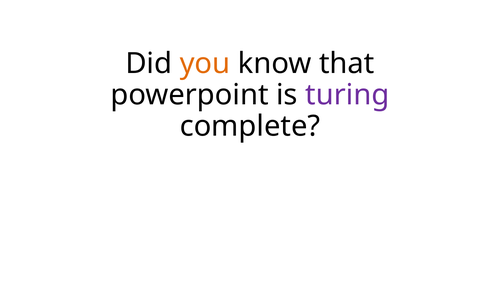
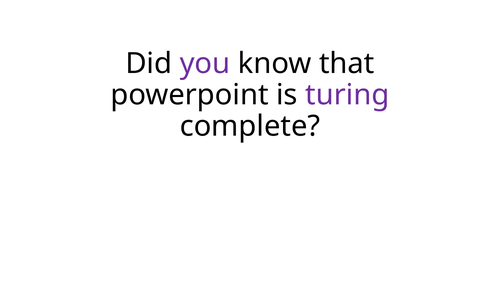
you colour: orange -> purple
